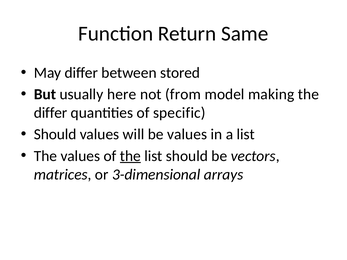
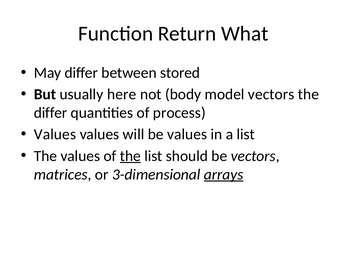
Same: Same -> What
from: from -> body
model making: making -> vectors
specific: specific -> process
Should at (55, 135): Should -> Values
arrays underline: none -> present
